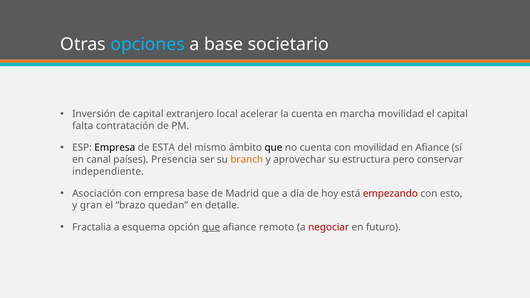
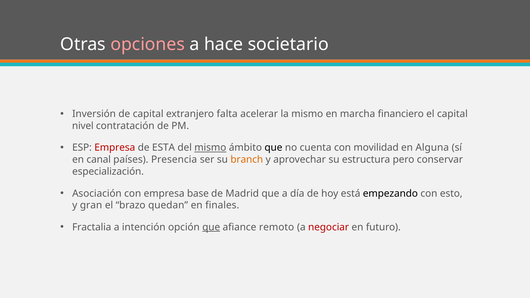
opciones colour: light blue -> pink
a base: base -> hace
local: local -> falta
la cuenta: cuenta -> mismo
marcha movilidad: movilidad -> financiero
falta: falta -> nivel
Empresa at (115, 148) colour: black -> red
mismo at (210, 148) underline: none -> present
en Afiance: Afiance -> Alguna
independiente: independiente -> especialización
empezando colour: red -> black
detalle: detalle -> finales
esquema: esquema -> intención
